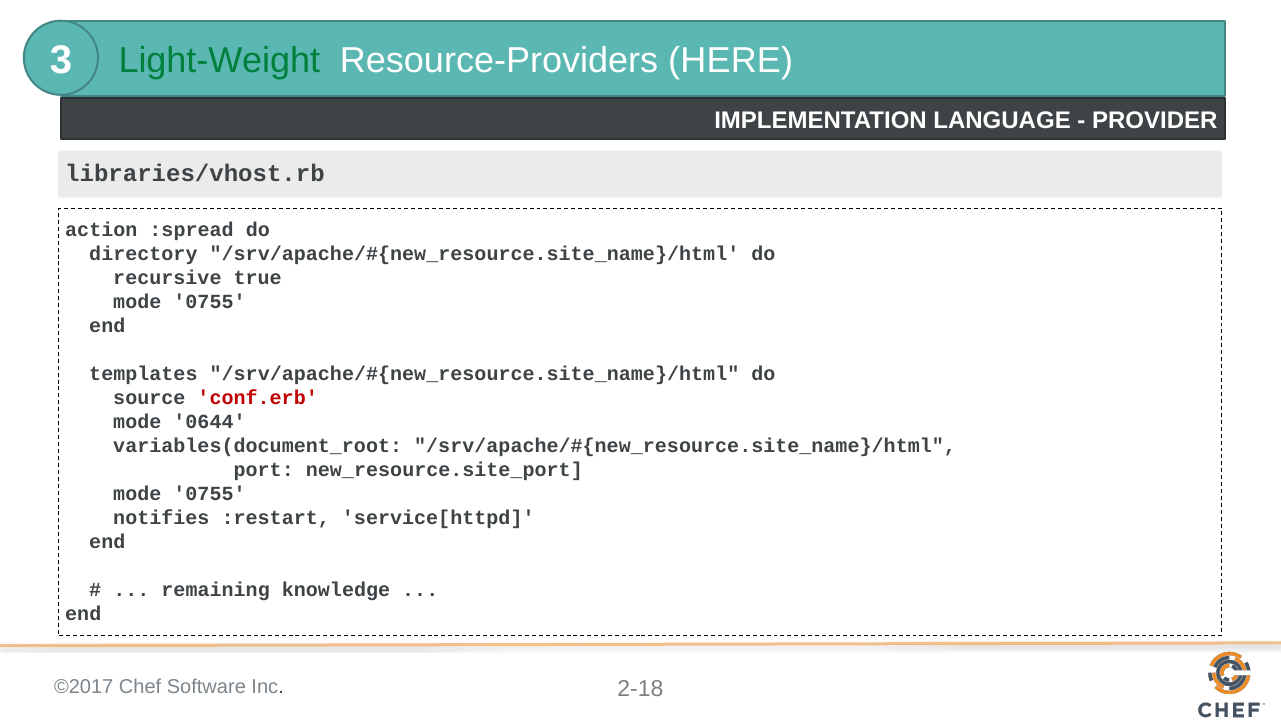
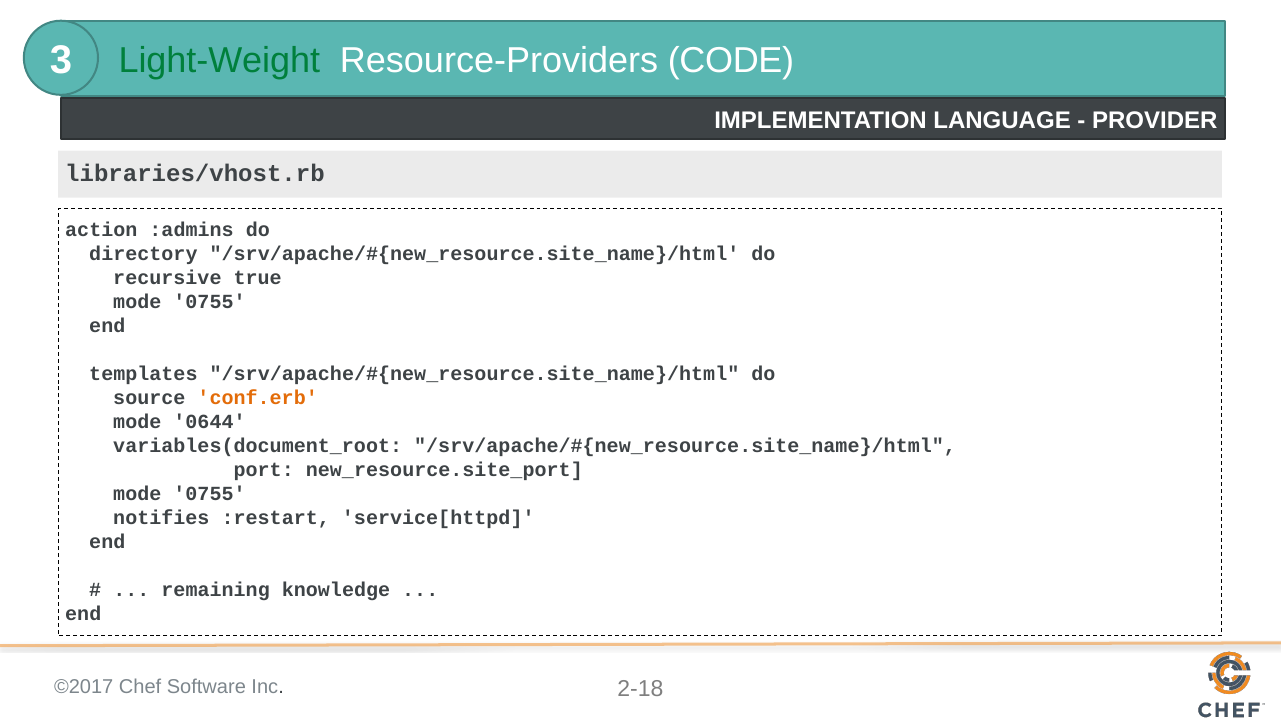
HERE: HERE -> CODE
:spread: :spread -> :admins
conf.erb colour: red -> orange
